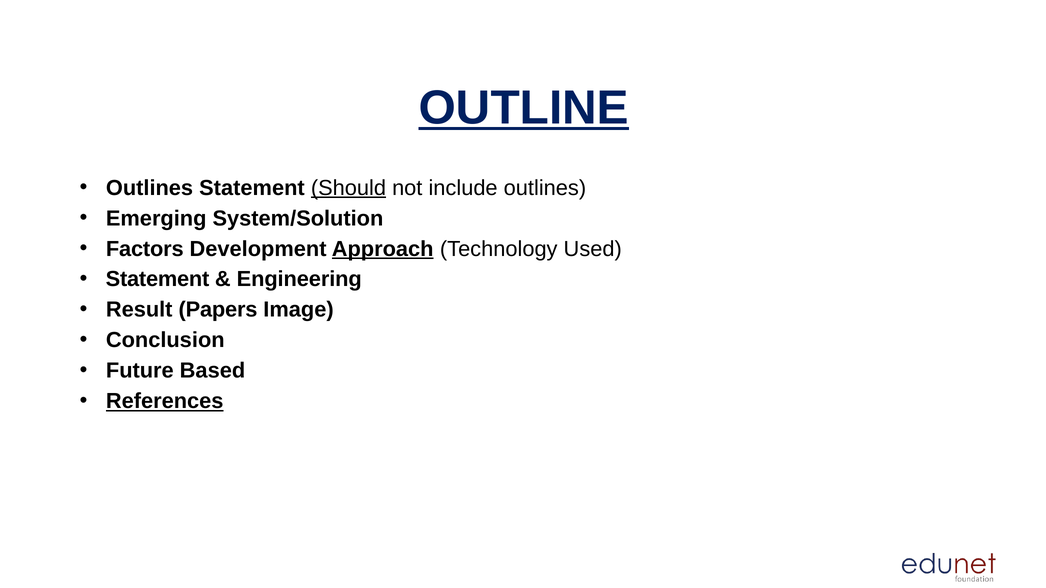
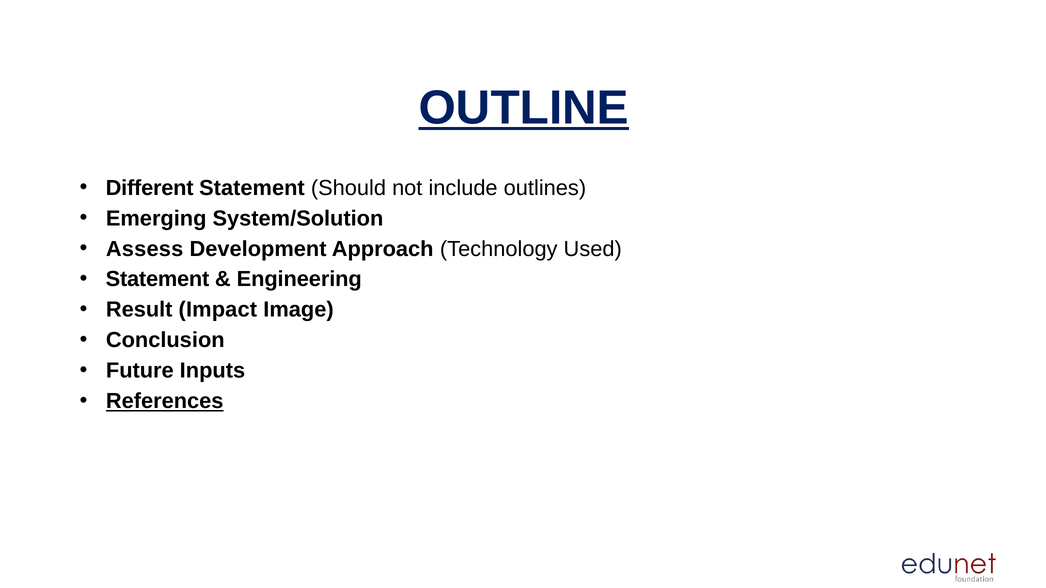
Outlines at (150, 188): Outlines -> Different
Should underline: present -> none
Factors: Factors -> Assess
Approach underline: present -> none
Papers: Papers -> Impact
Based: Based -> Inputs
